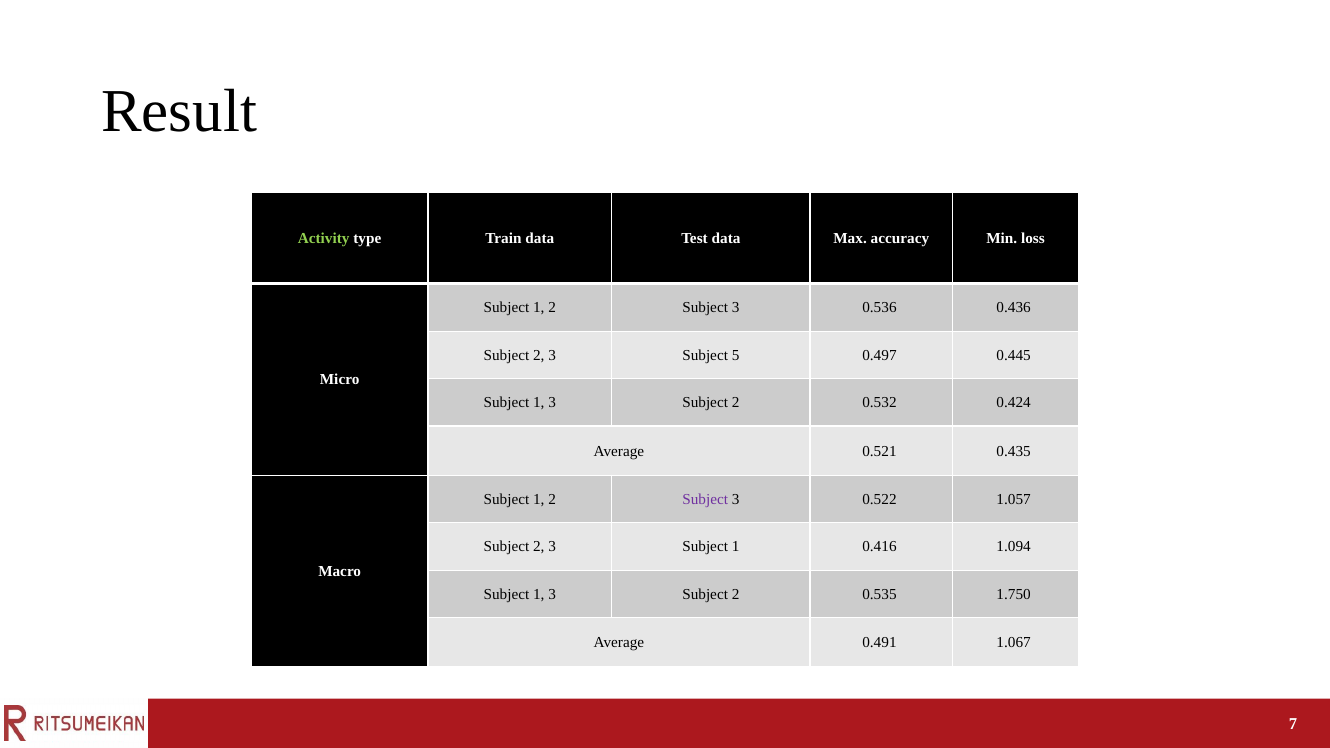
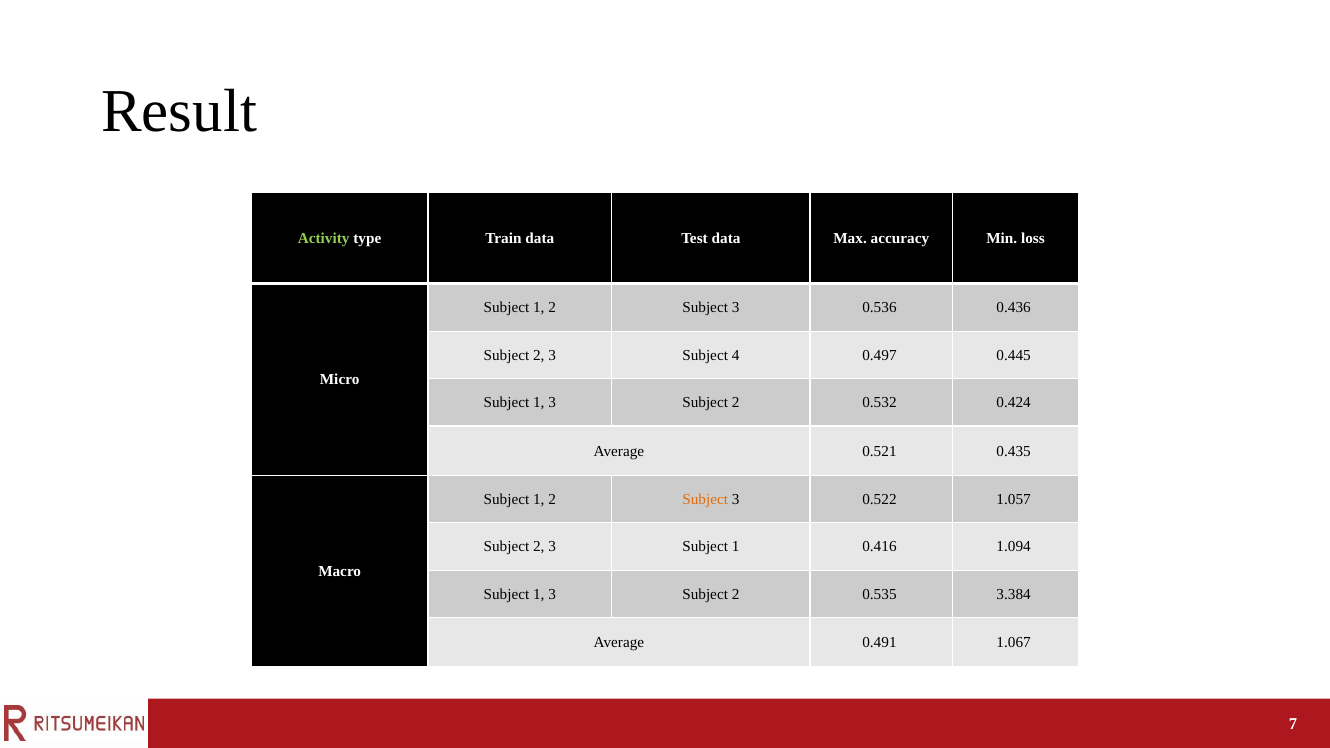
5: 5 -> 4
Subject at (705, 500) colour: purple -> orange
1.750: 1.750 -> 3.384
